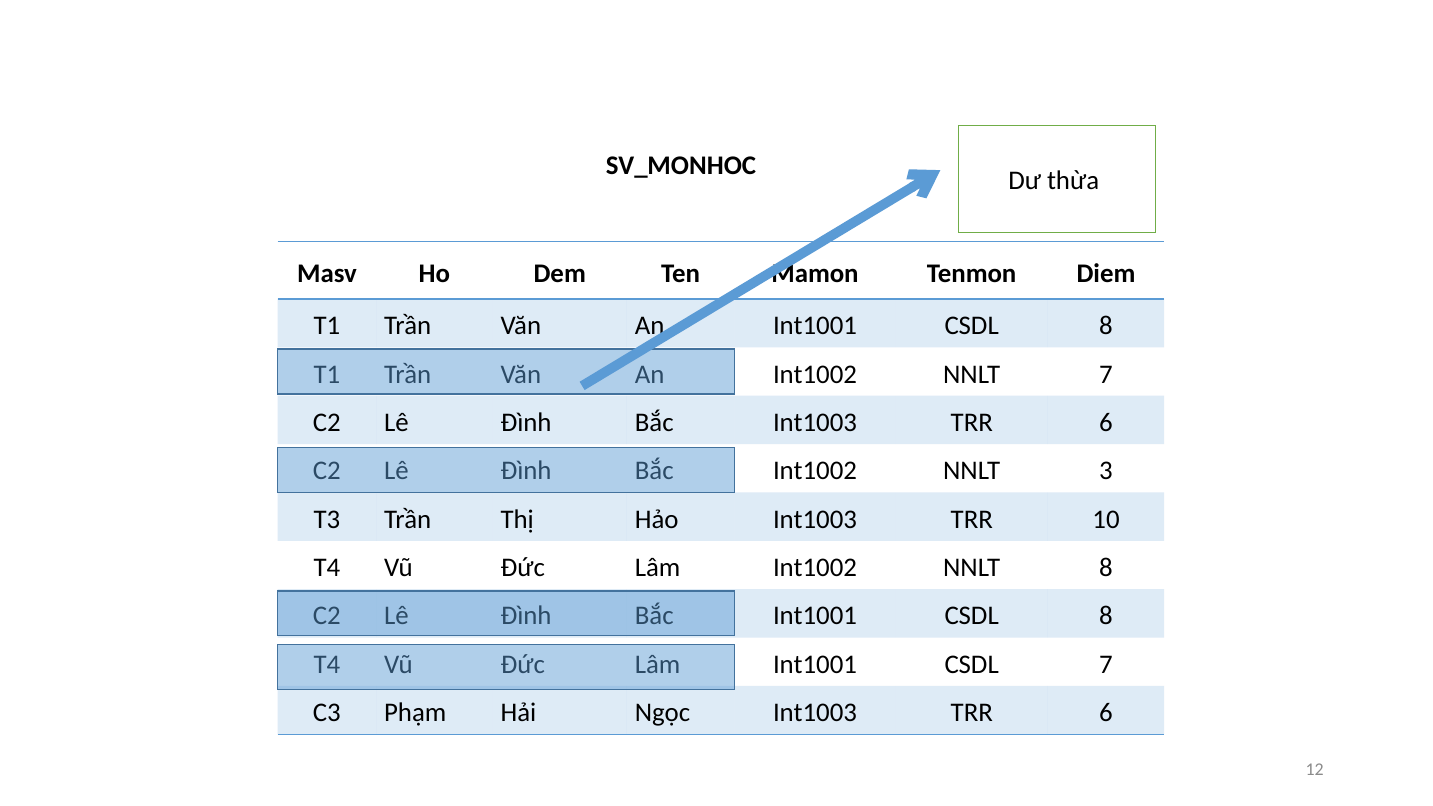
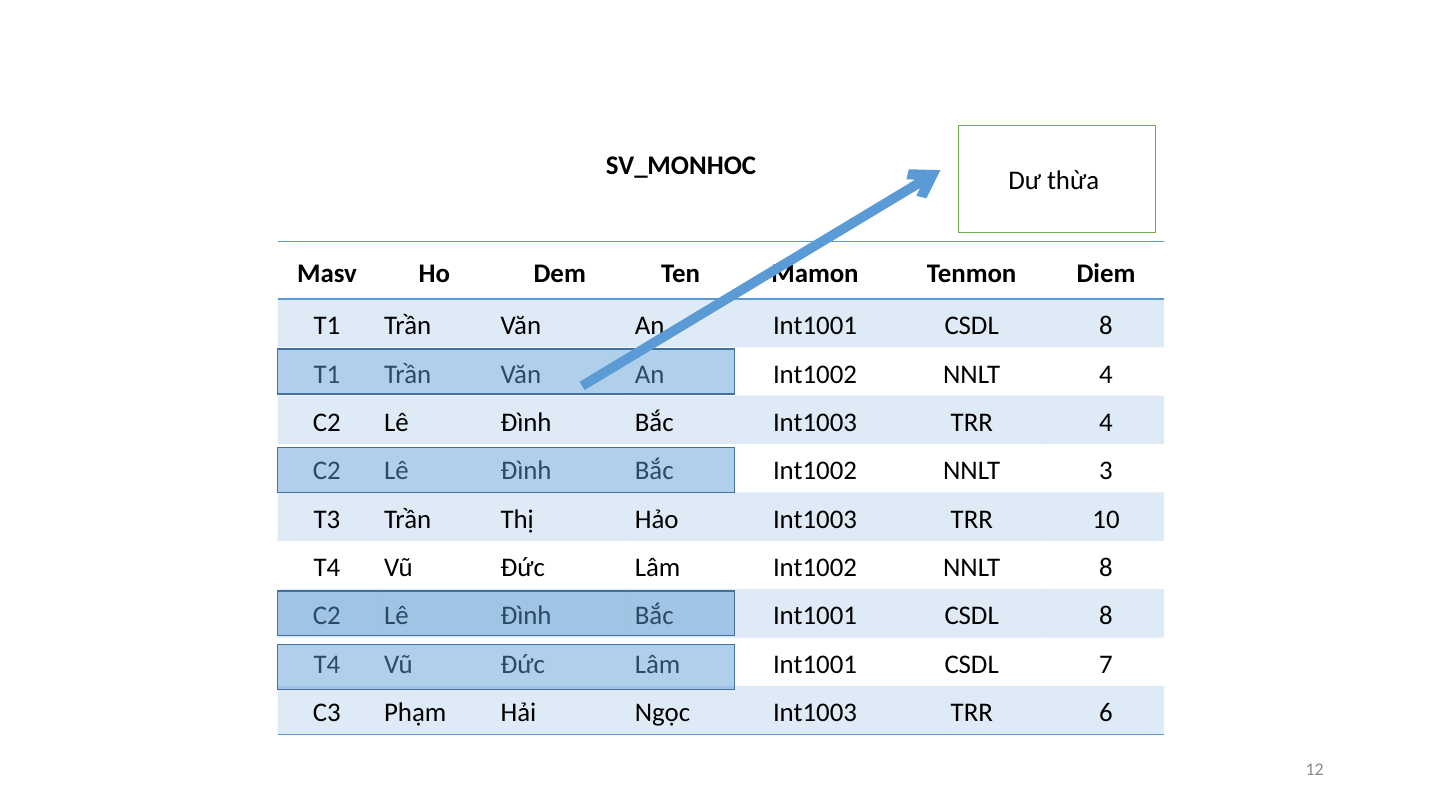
NNLT 7: 7 -> 4
Bắc Int1003 TRR 6: 6 -> 4
